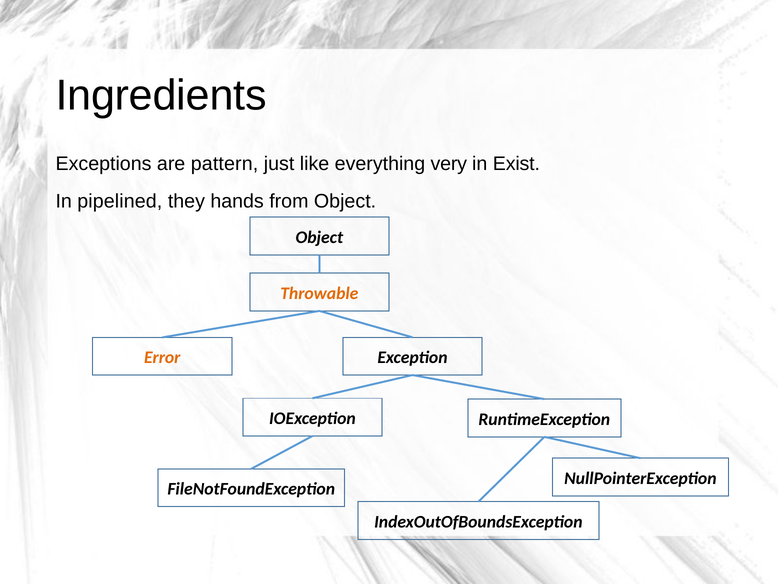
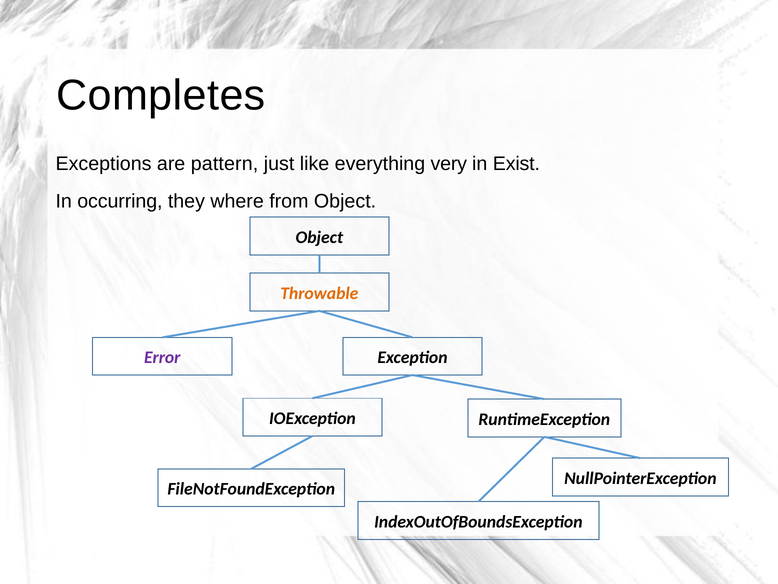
Ingredients: Ingredients -> Completes
pipelined: pipelined -> occurring
hands: hands -> where
Error colour: orange -> purple
